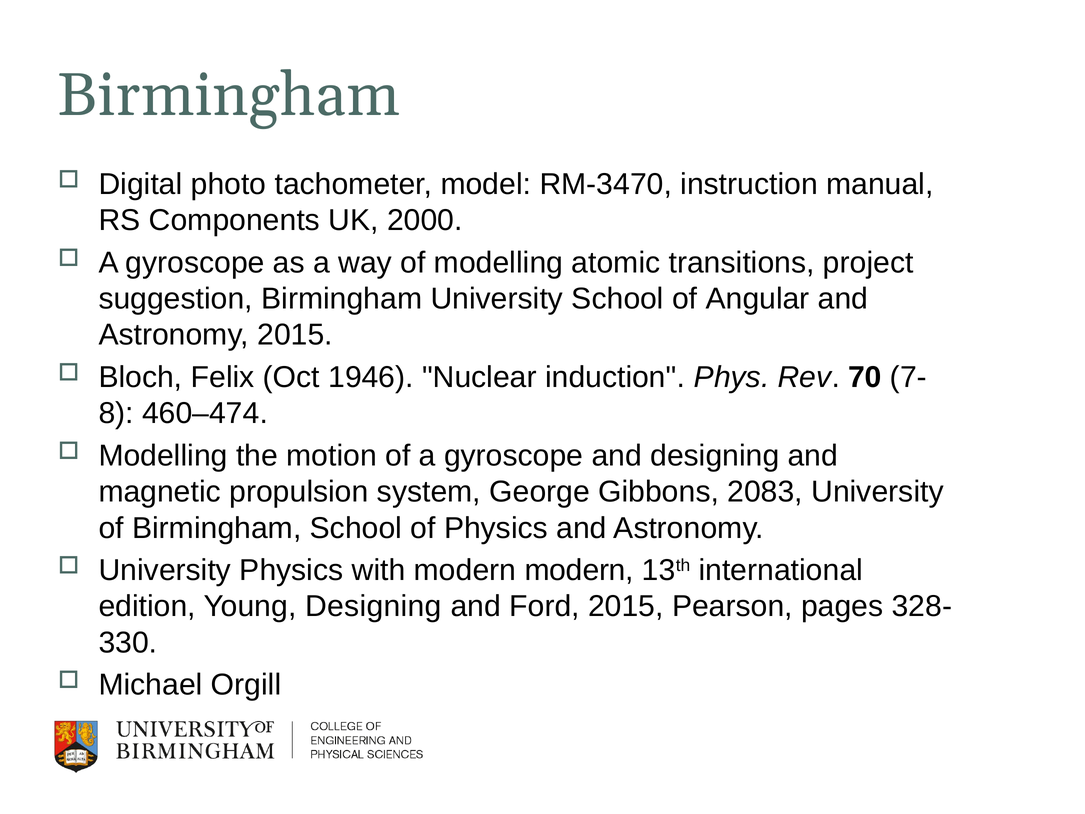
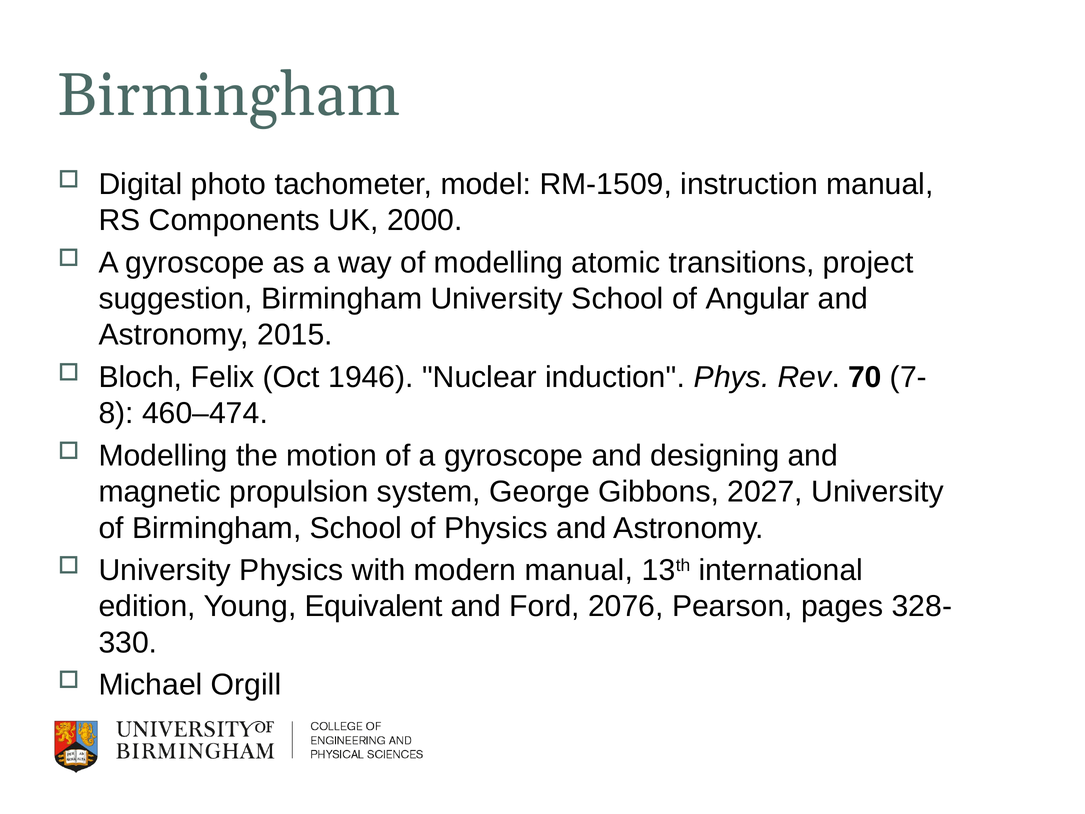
RM-3470: RM-3470 -> RM-1509
2083: 2083 -> 2027
modern modern: modern -> manual
Young Designing: Designing -> Equivalent
Ford 2015: 2015 -> 2076
